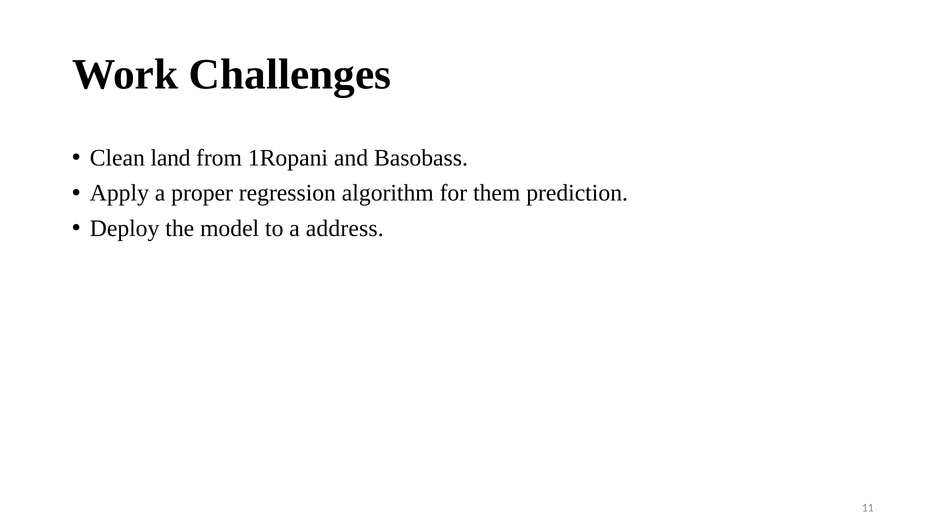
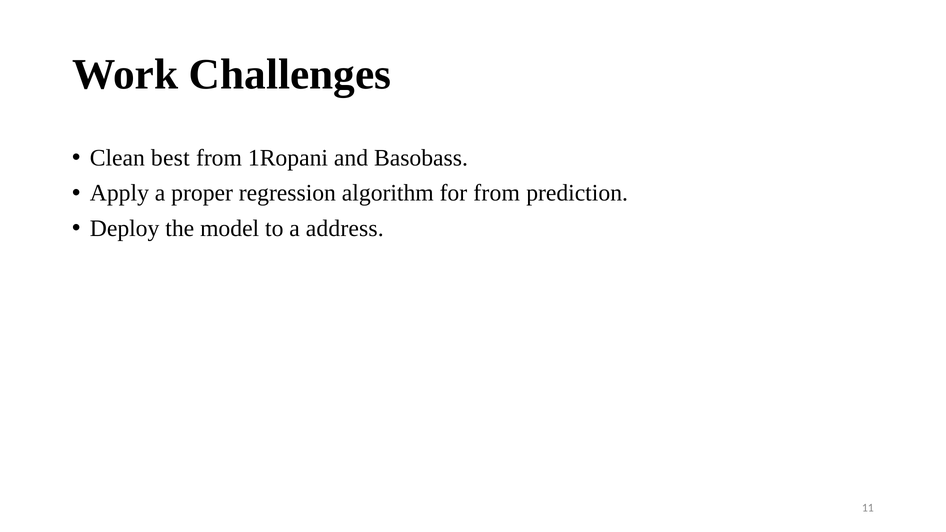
land: land -> best
for them: them -> from
